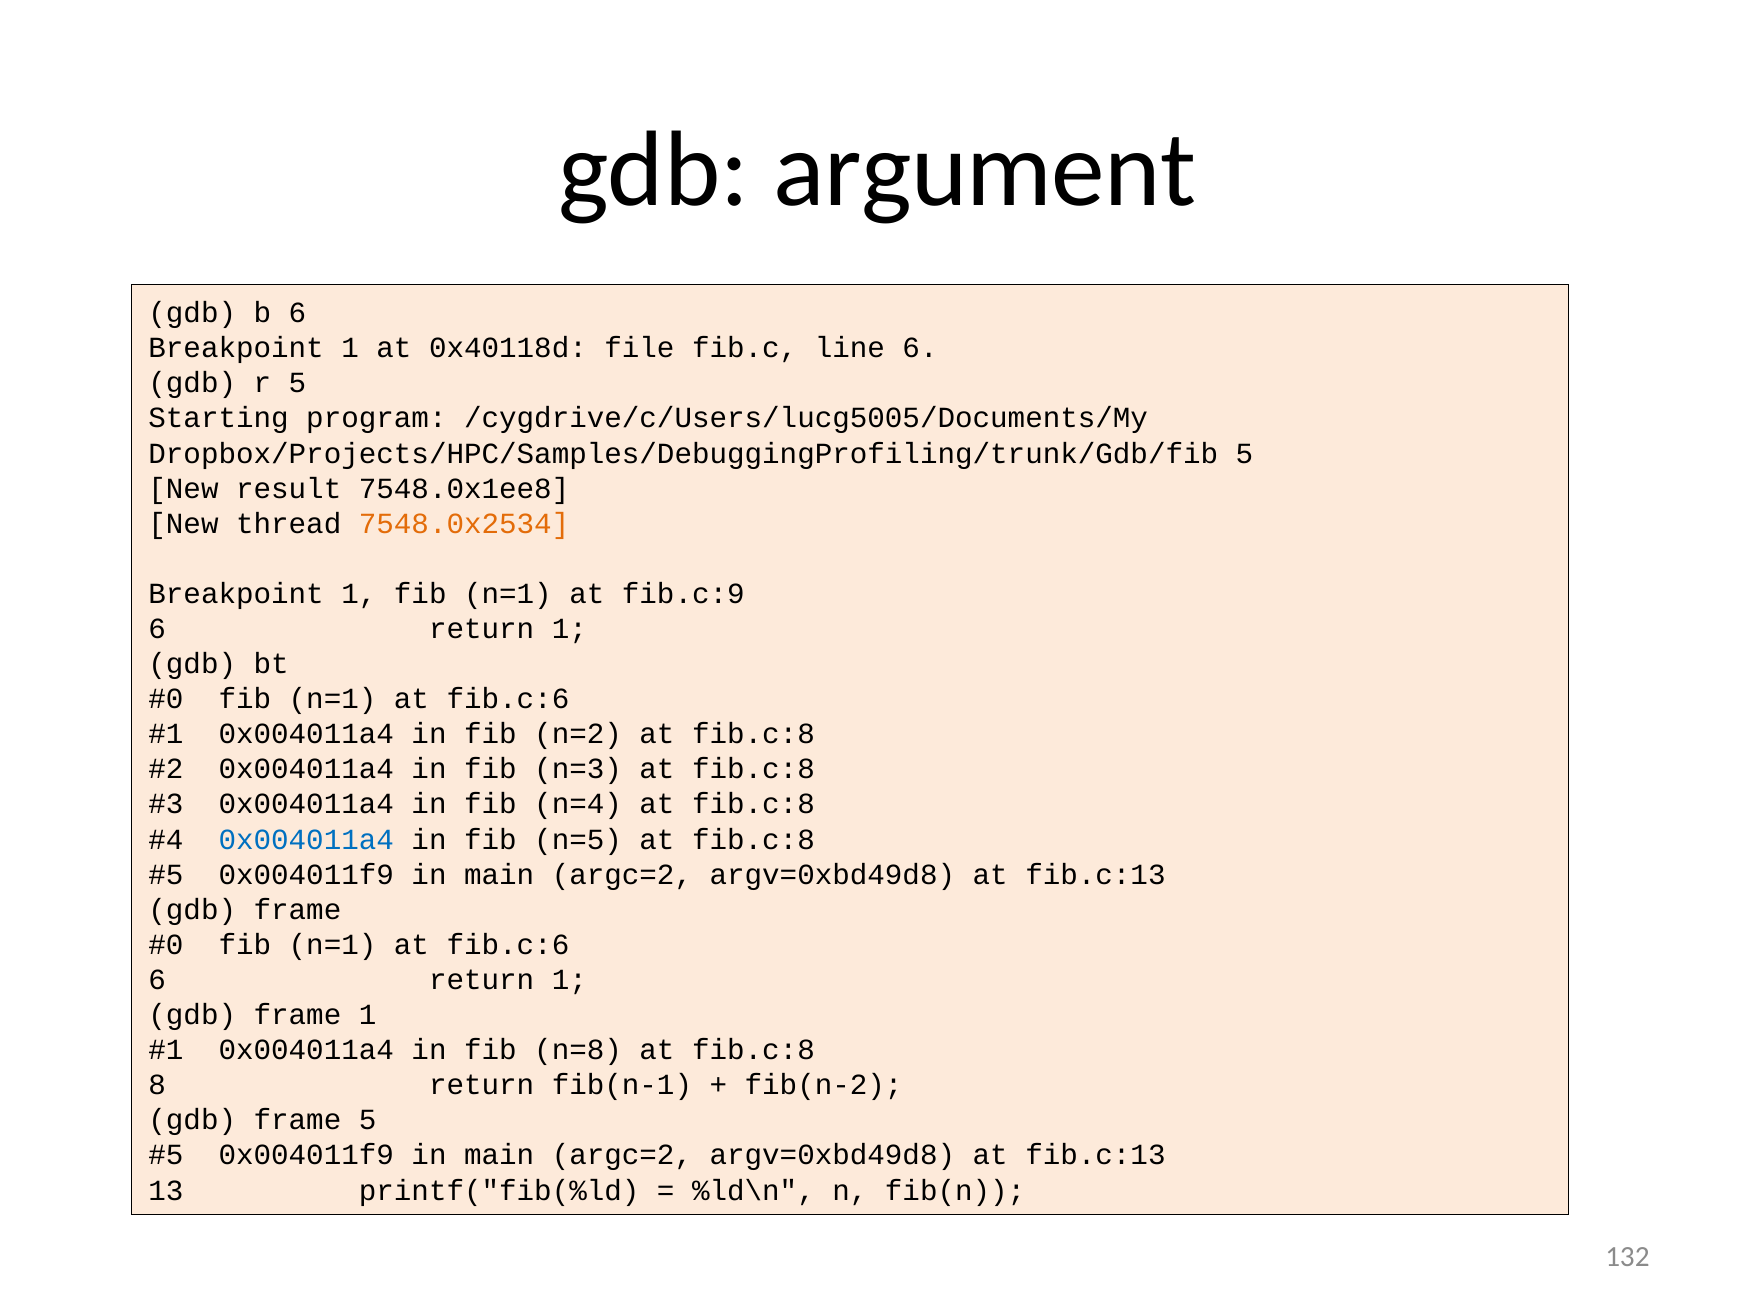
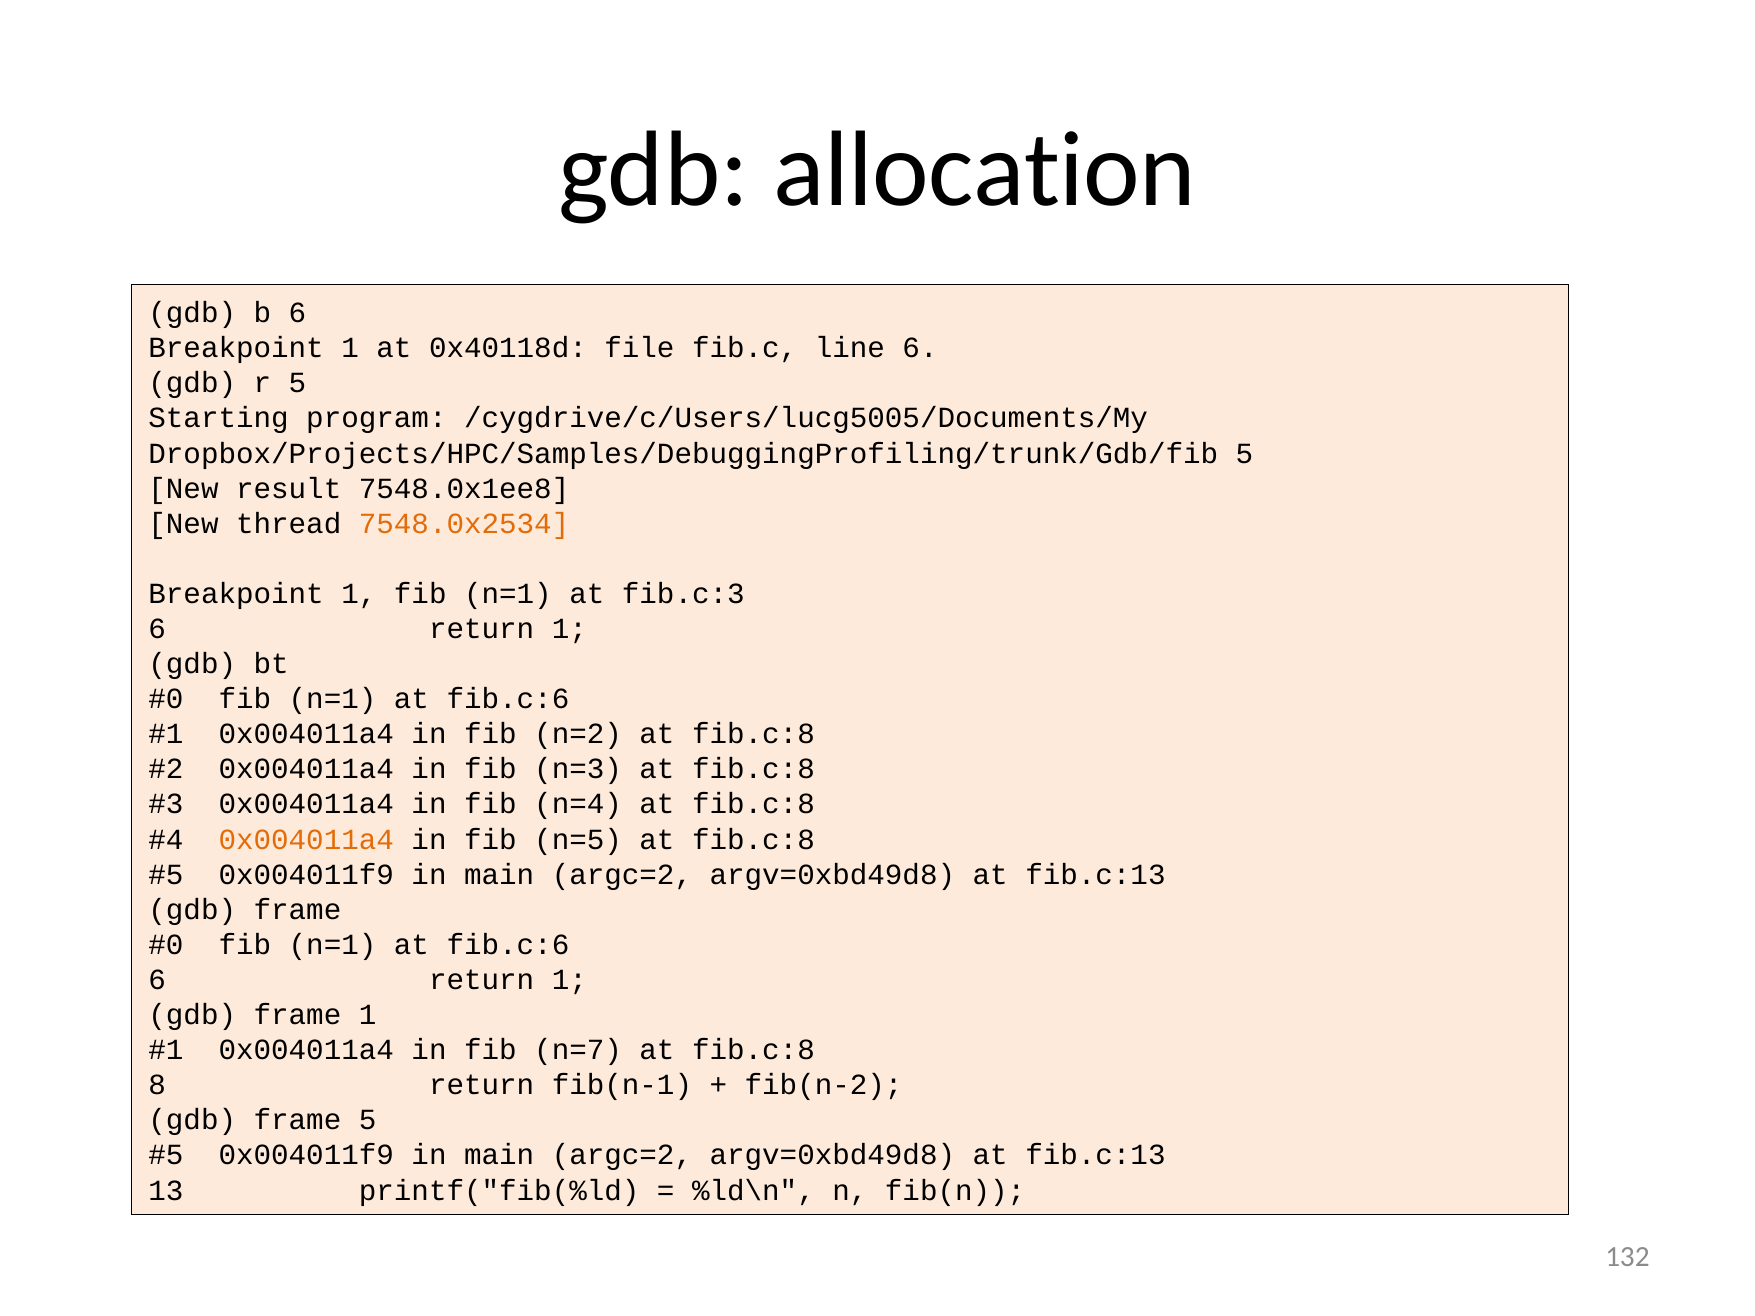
argument: argument -> allocation
fib.c:9: fib.c:9 -> fib.c:3
0x004011a4 at (306, 840) colour: blue -> orange
n=8: n=8 -> n=7
